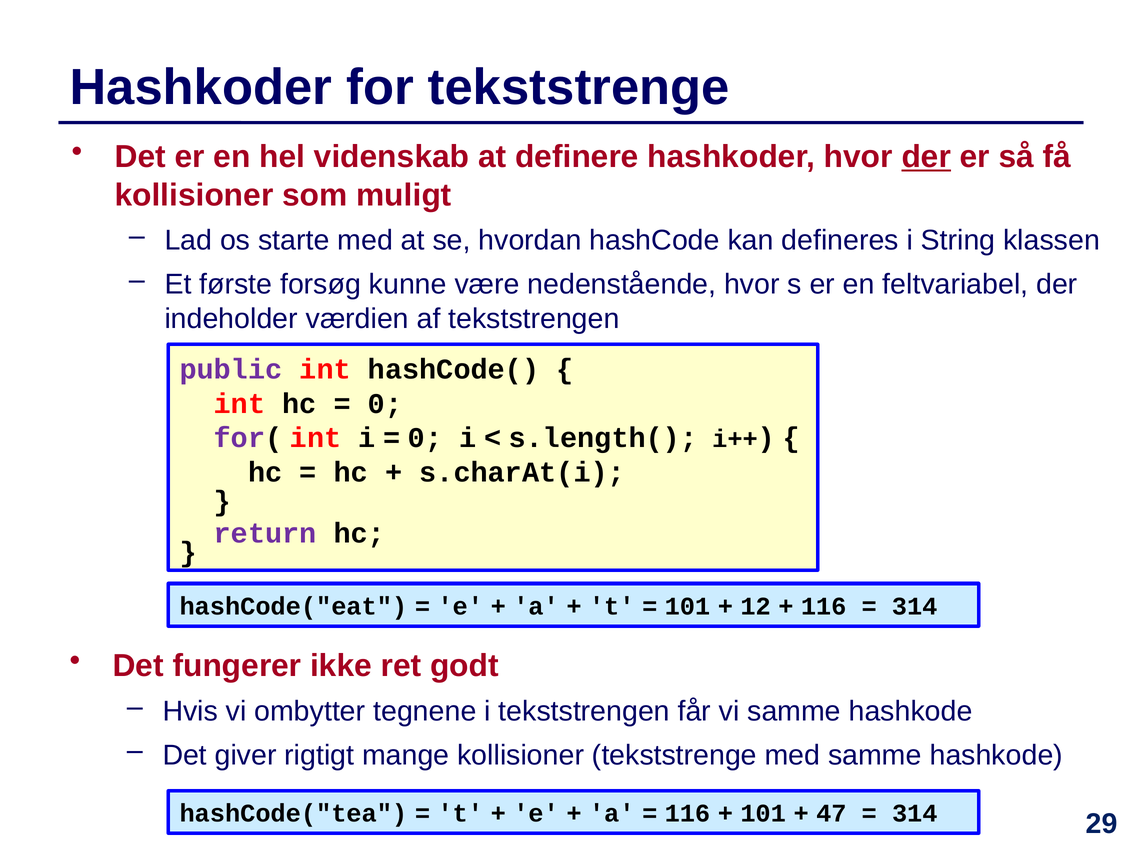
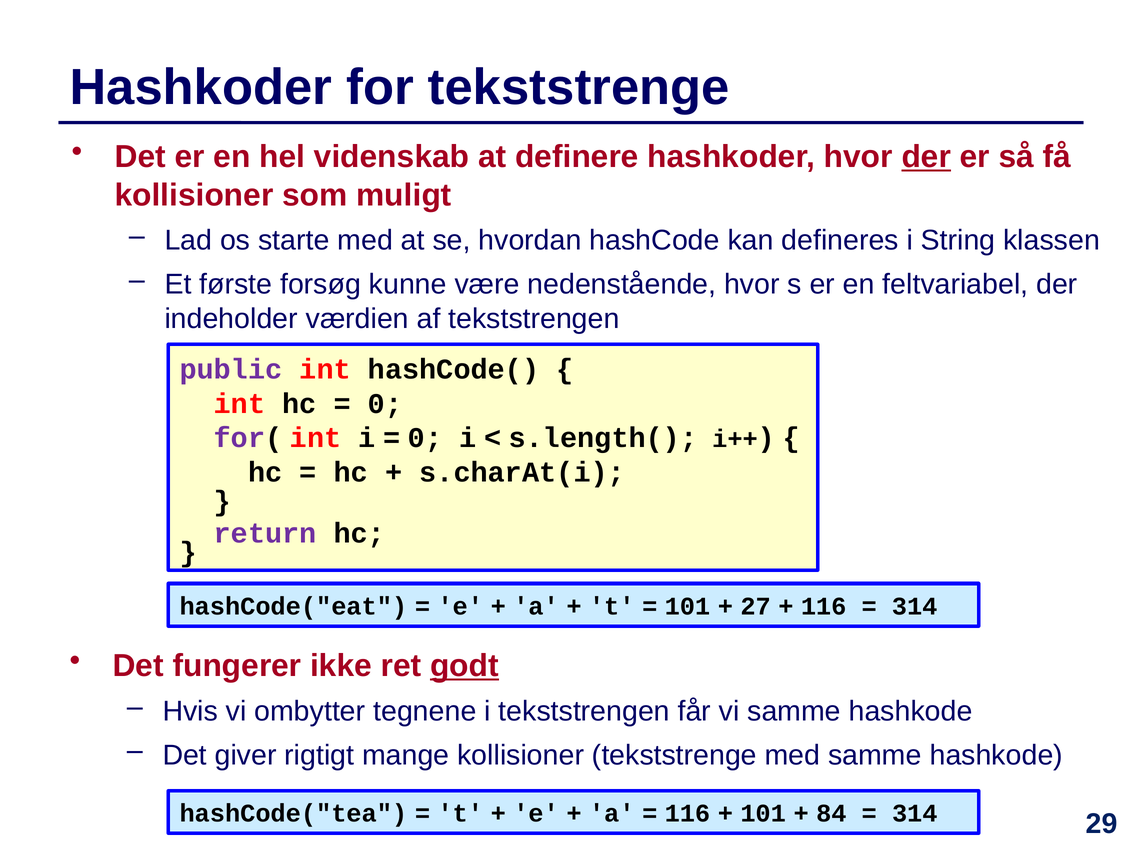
12: 12 -> 27
godt underline: none -> present
47: 47 -> 84
